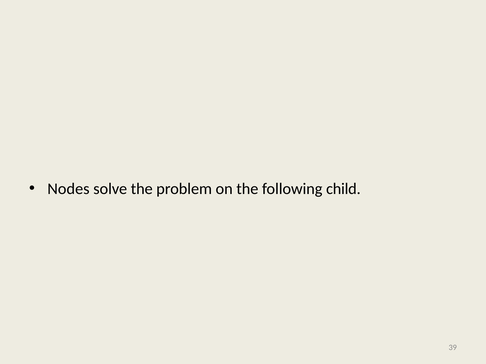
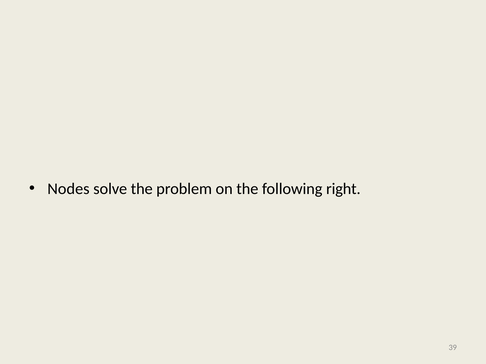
child: child -> right
